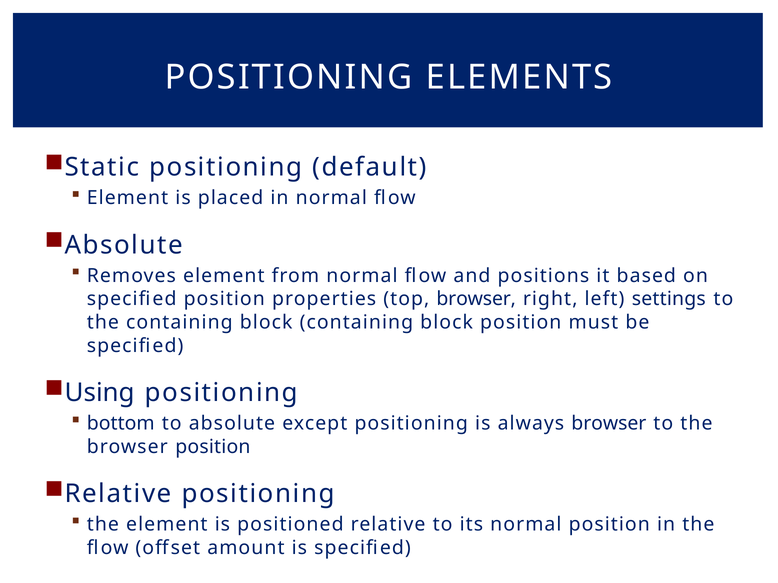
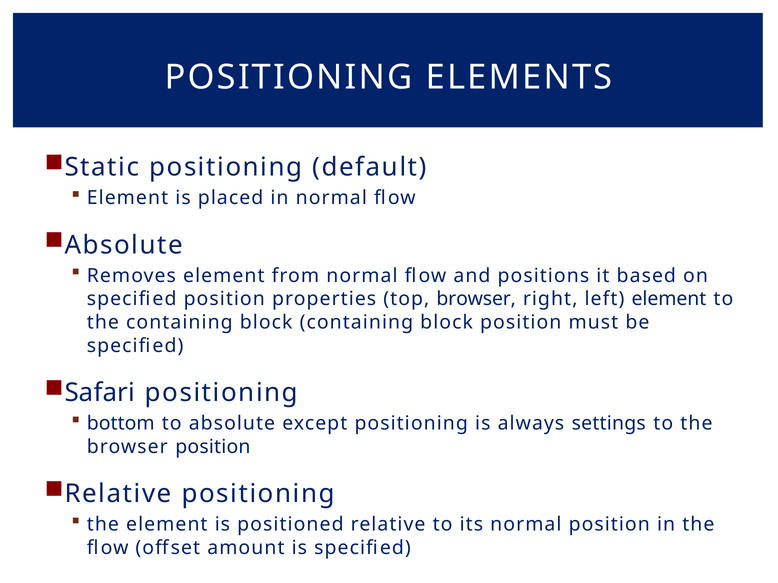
left settings: settings -> element
Using: Using -> Safari
always browser: browser -> settings
